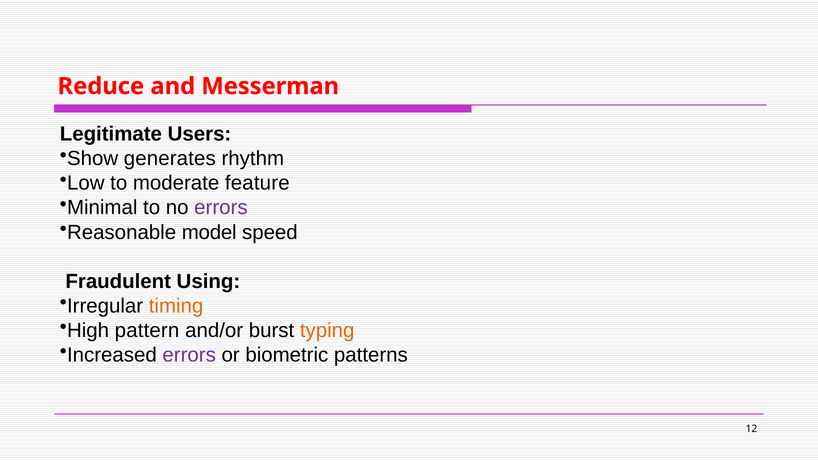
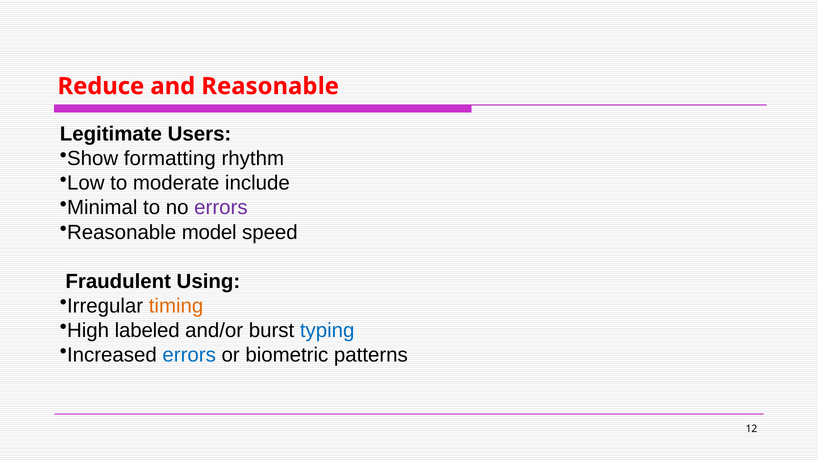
and Messerman: Messerman -> Reasonable
generates: generates -> formatting
feature: feature -> include
pattern: pattern -> labeled
typing colour: orange -> blue
errors at (189, 355) colour: purple -> blue
